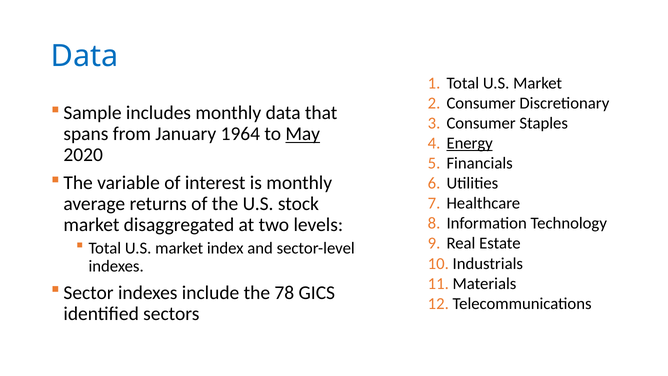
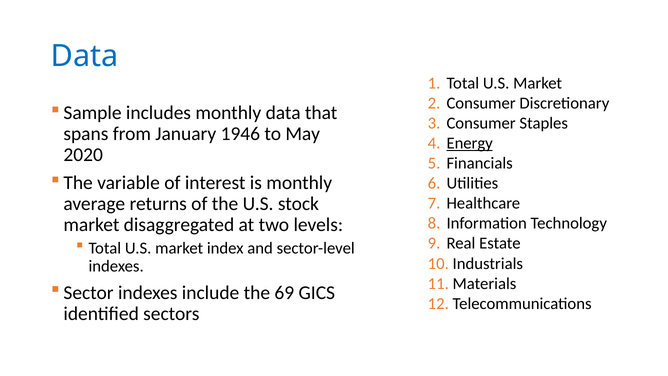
1964: 1964 -> 1946
May underline: present -> none
78: 78 -> 69
